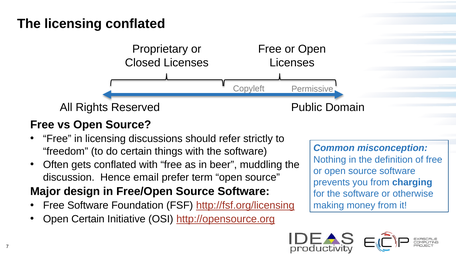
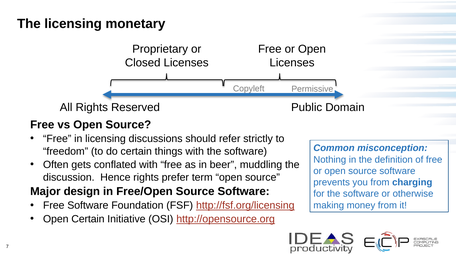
licensing conflated: conflated -> monetary
Hence email: email -> rights
